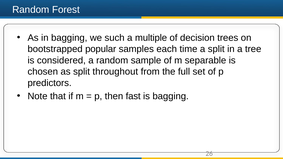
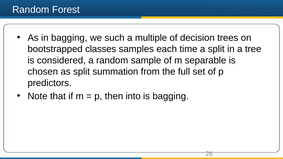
popular: popular -> classes
throughout: throughout -> summation
fast: fast -> into
